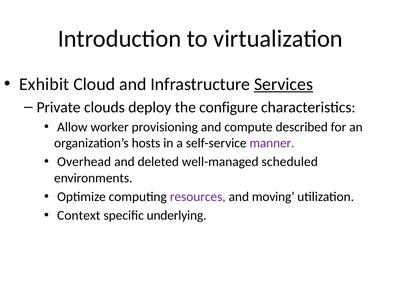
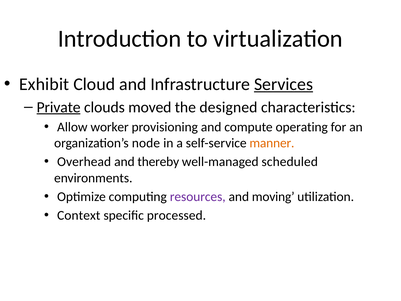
Private underline: none -> present
deploy: deploy -> moved
configure: configure -> designed
described: described -> operating
hosts: hosts -> node
manner colour: purple -> orange
deleted: deleted -> thereby
underlying: underlying -> processed
